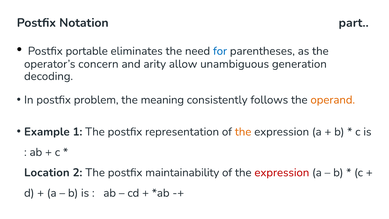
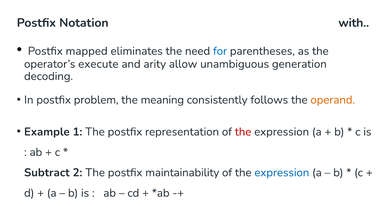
part: part -> with
portable: portable -> mapped
concern: concern -> execute
the at (243, 132) colour: orange -> red
Location: Location -> Subtract
expression at (282, 172) colour: red -> blue
